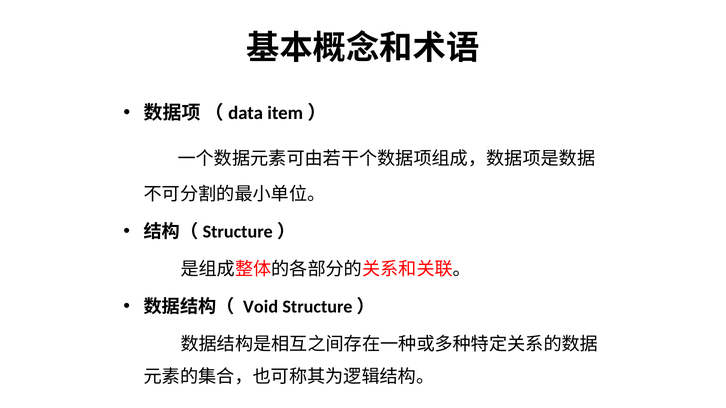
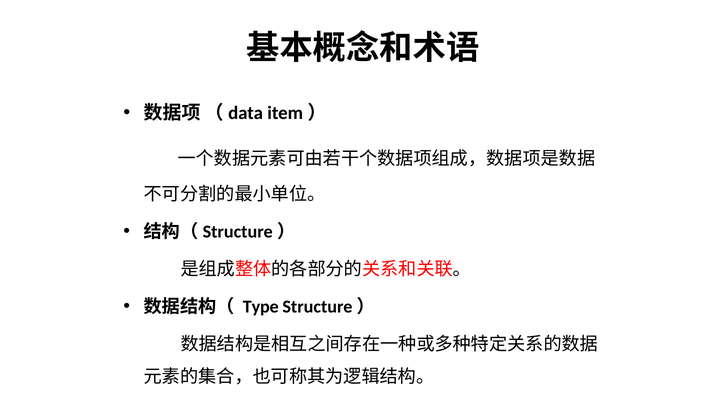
Void: Void -> Type
